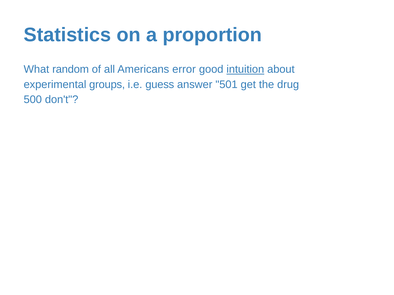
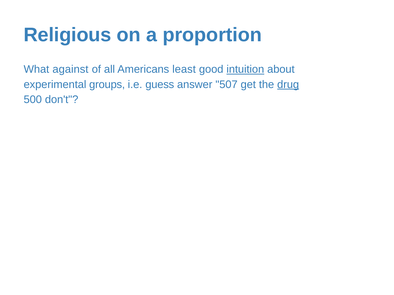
Statistics: Statistics -> Religious
random: random -> against
error: error -> least
501: 501 -> 507
drug underline: none -> present
